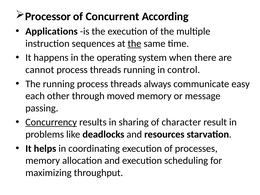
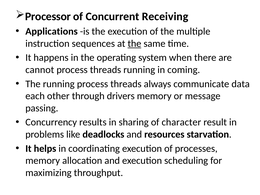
According: According -> Receiving
control: control -> coming
easy: easy -> data
moved: moved -> drivers
Concurrency underline: present -> none
